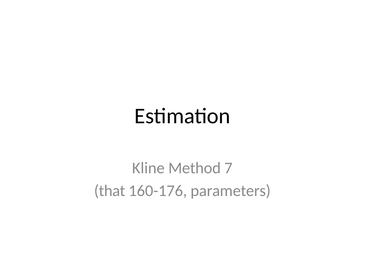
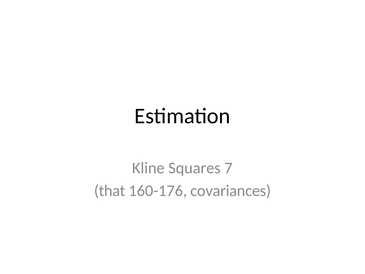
Method: Method -> Squares
parameters: parameters -> covariances
